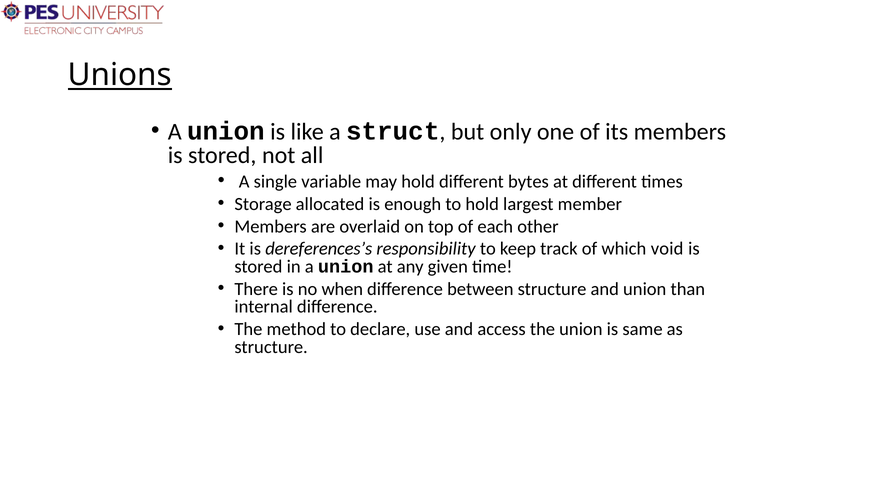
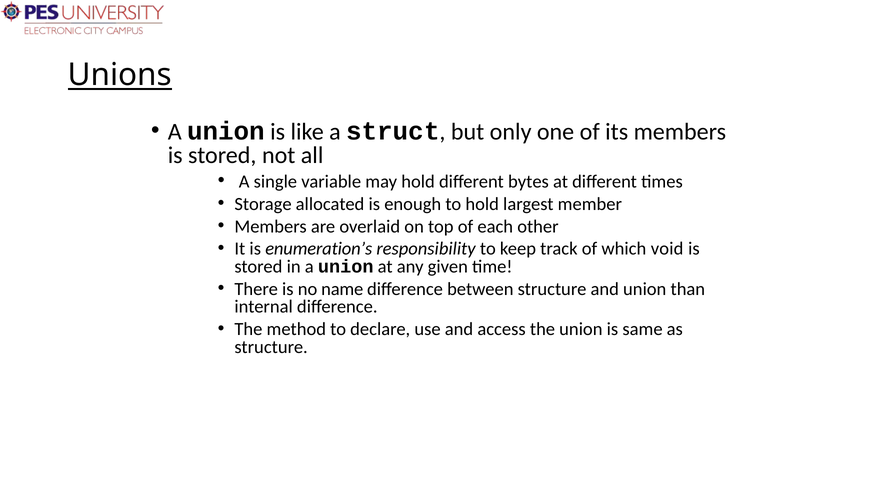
dereferences’s: dereferences’s -> enumeration’s
when: when -> name
